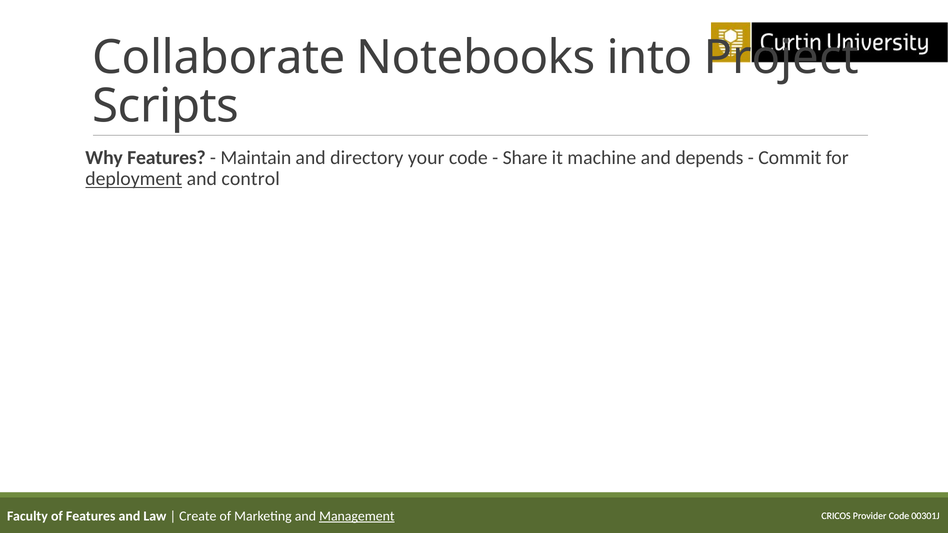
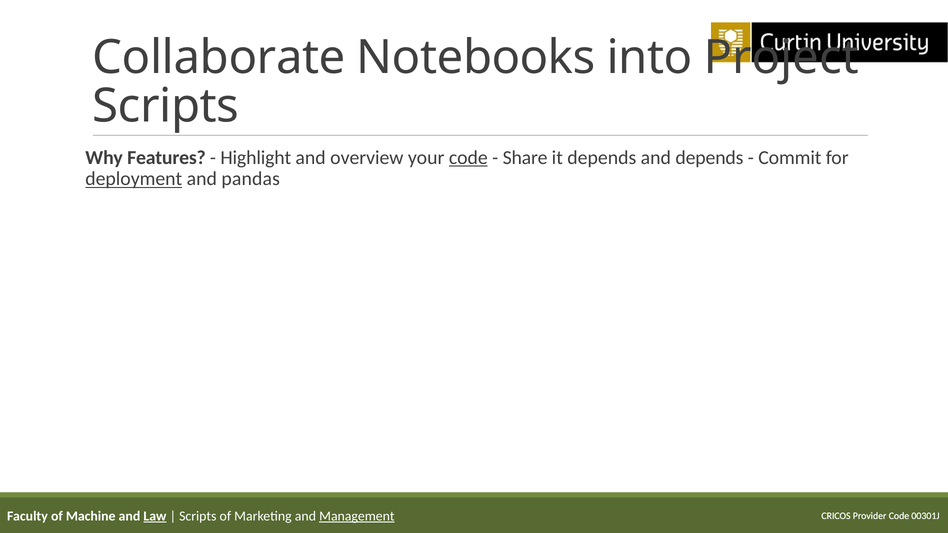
Maintain: Maintain -> Highlight
directory: directory -> overview
code at (468, 158) underline: none -> present
it machine: machine -> depends
control: control -> pandas
of Features: Features -> Machine
Law underline: none -> present
Create at (198, 516): Create -> Scripts
